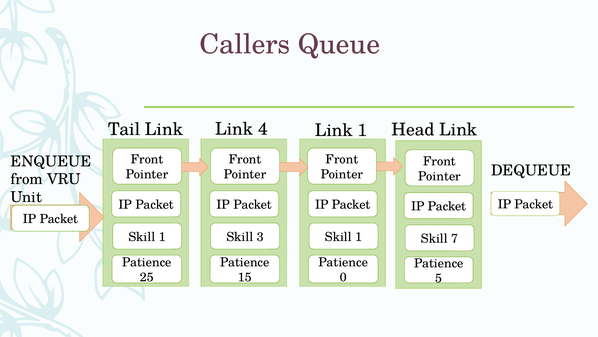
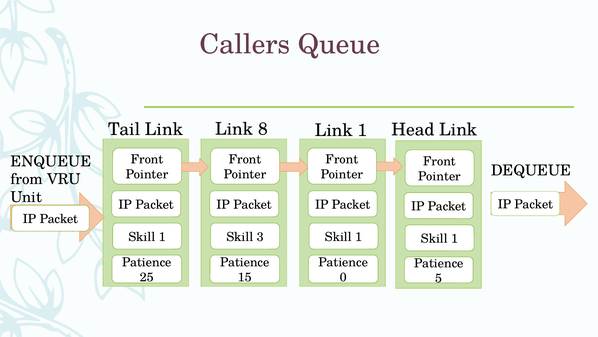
4: 4 -> 8
7 at (455, 238): 7 -> 1
